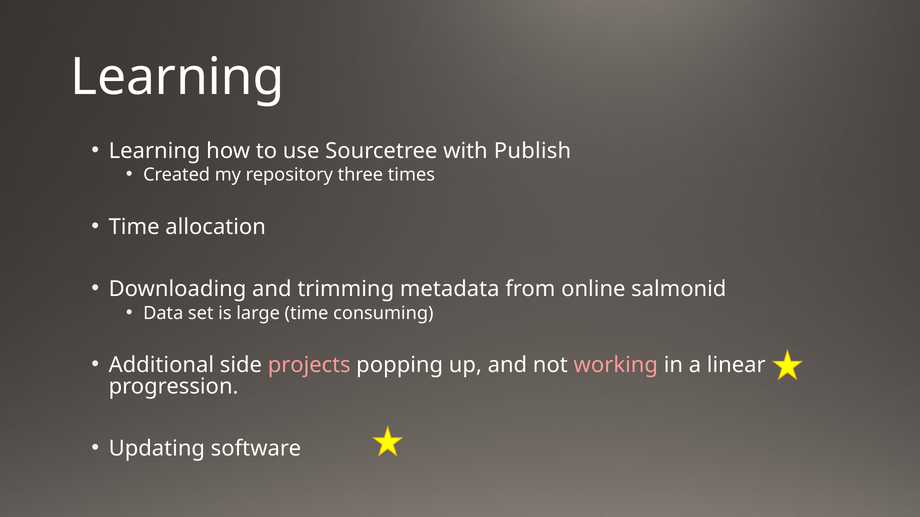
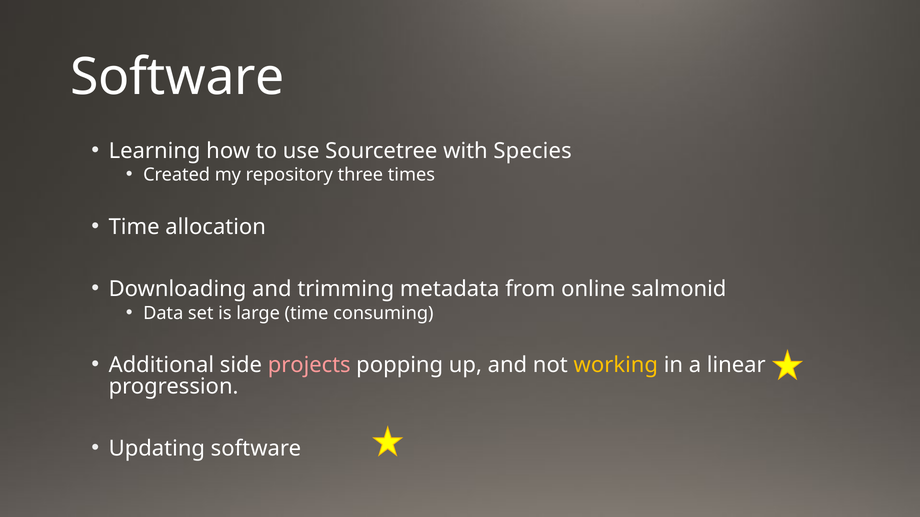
Learning at (177, 77): Learning -> Software
Publish: Publish -> Species
working colour: pink -> yellow
